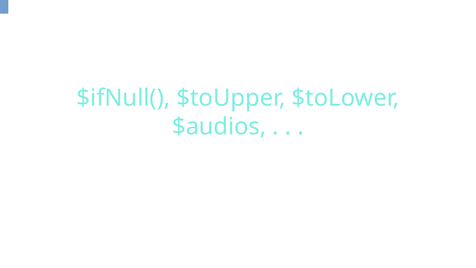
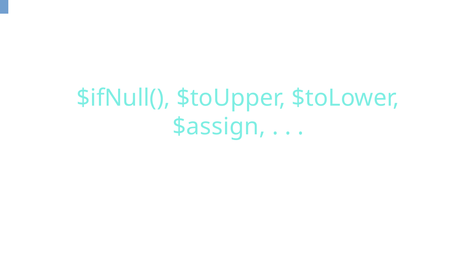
$audios: $audios -> $assign
